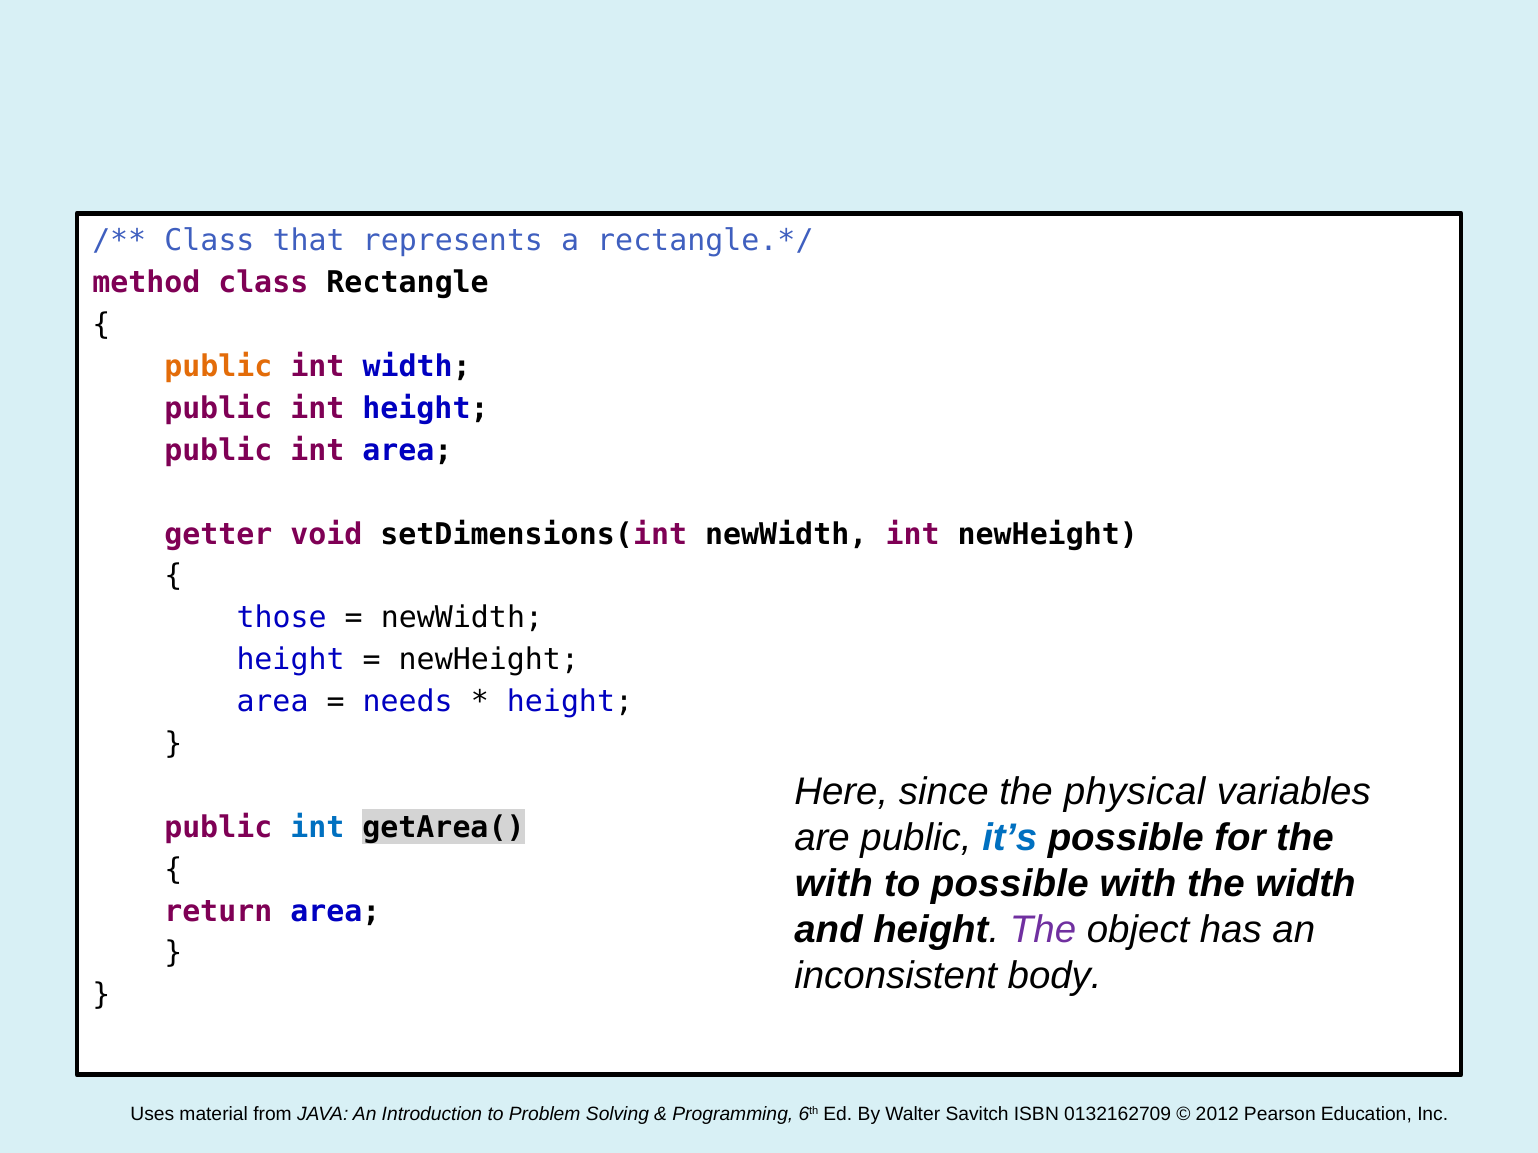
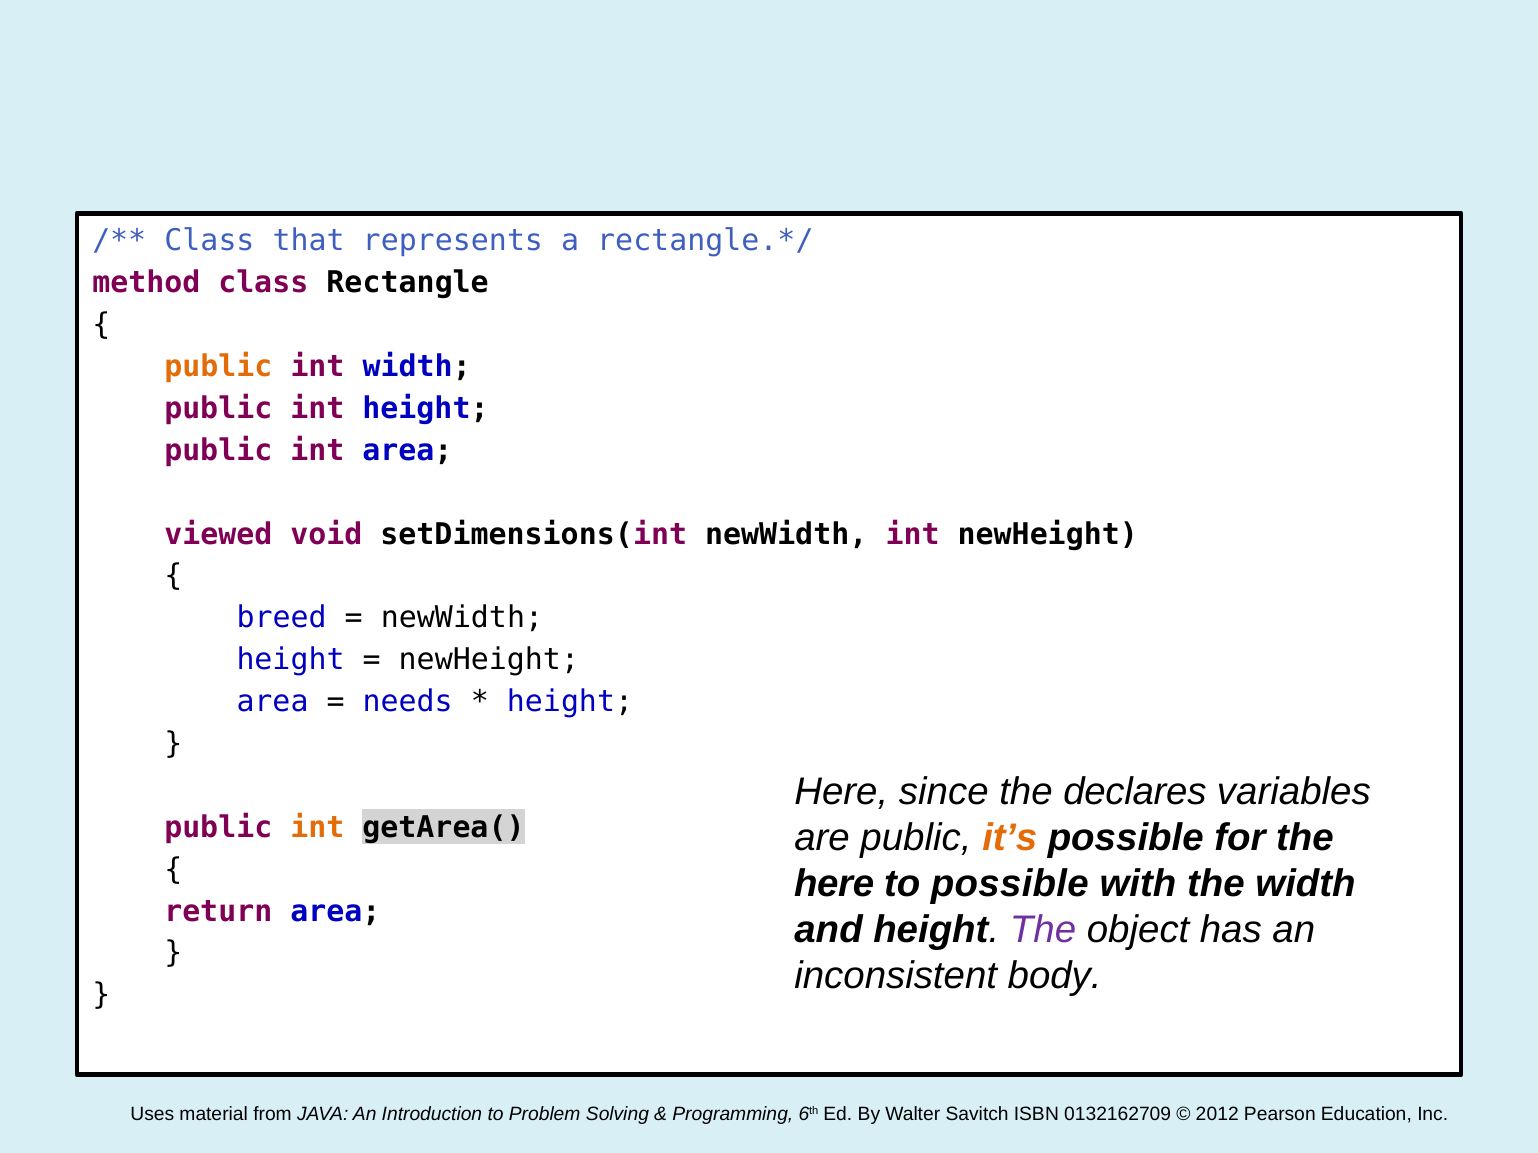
getter: getter -> viewed
those: those -> breed
physical: physical -> declares
int at (317, 828) colour: blue -> orange
it’s colour: blue -> orange
with at (834, 884): with -> here
